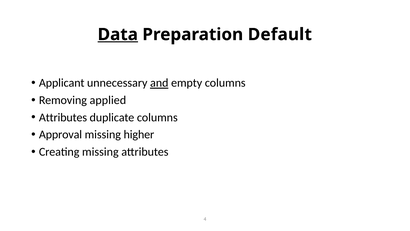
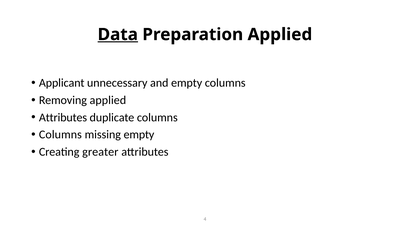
Preparation Default: Default -> Applied
and underline: present -> none
Approval at (61, 134): Approval -> Columns
missing higher: higher -> empty
Creating missing: missing -> greater
